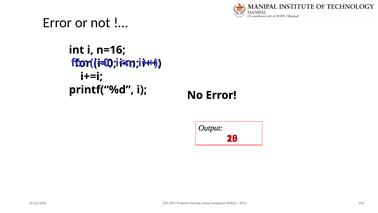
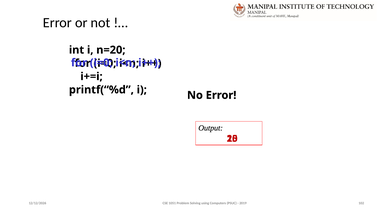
n=16: n=16 -> n=20
